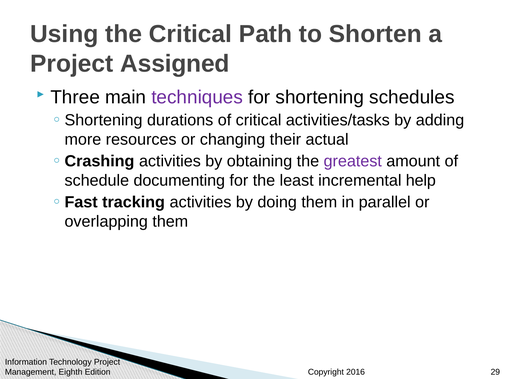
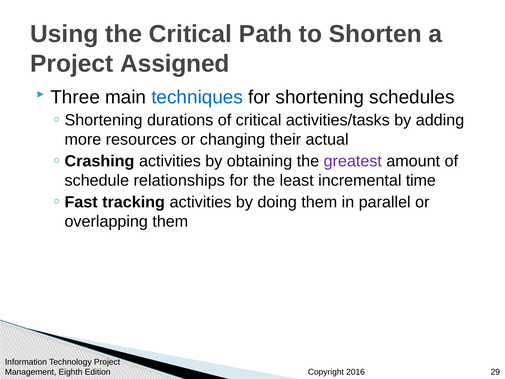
techniques colour: purple -> blue
documenting: documenting -> relationships
help: help -> time
